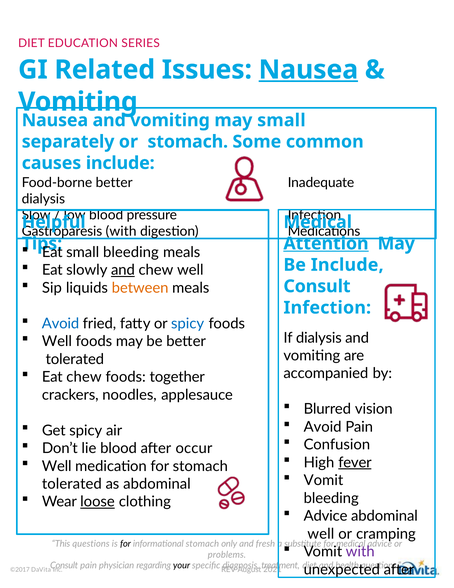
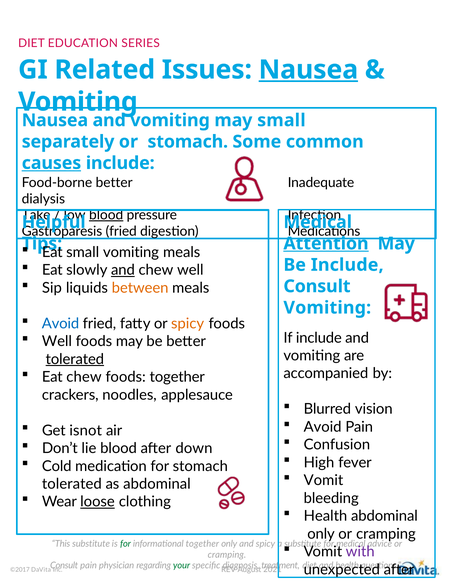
causes underline: none -> present
Slow: Slow -> Take
blood at (106, 215) underline: none -> present
with at (121, 231): with -> fried
small bleeding: bleeding -> vomiting
Infection at (327, 307): Infection -> Vomiting
spicy at (188, 323) colour: blue -> orange
If dialysis: dialysis -> include
tolerated at (75, 359) underline: none -> present
Get spicy: spicy -> isnot
occur: occur -> down
fever underline: present -> none
Well at (57, 466): Well -> Cold
Advice at (326, 516): Advice -> Health
well at (321, 533): well -> only
This questions: questions -> substitute
for at (126, 543) colour: black -> green
informational stomach: stomach -> together
and fresh: fresh -> spicy
problems at (227, 554): problems -> cramping
your colour: black -> green
